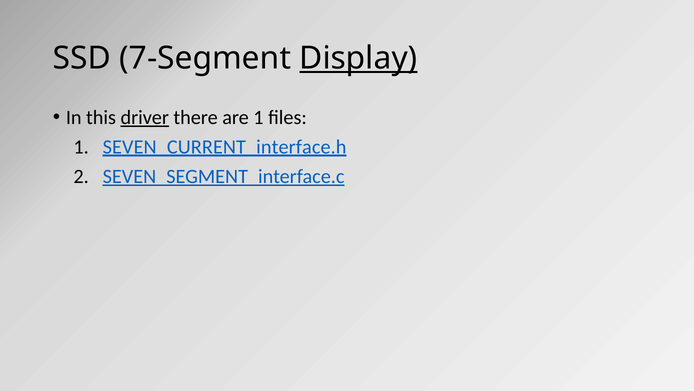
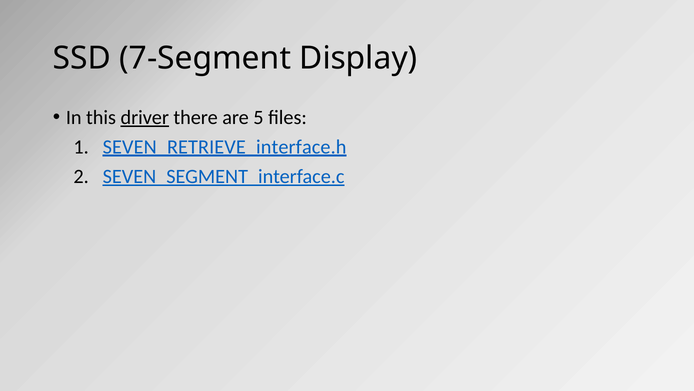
Display underline: present -> none
are 1: 1 -> 5
SEVEN_CURRENT_interface.h: SEVEN_CURRENT_interface.h -> SEVEN_RETRIEVE_interface.h
